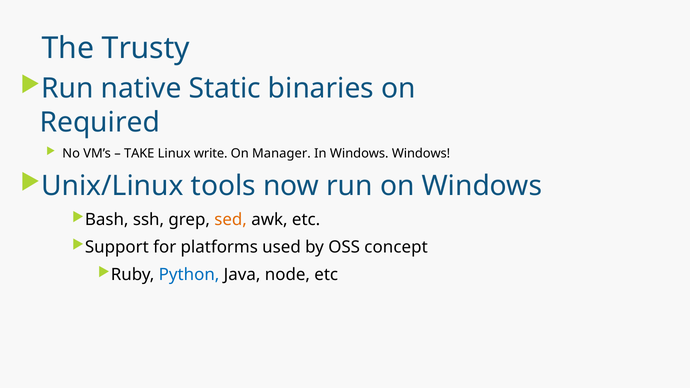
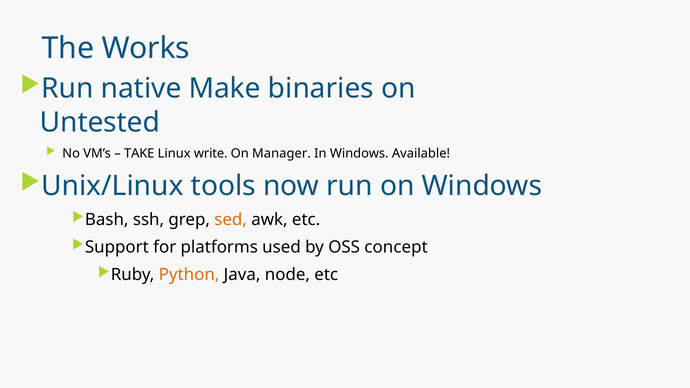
Trusty: Trusty -> Works
Static: Static -> Make
Required: Required -> Untested
Windows Windows: Windows -> Available
Python colour: blue -> orange
